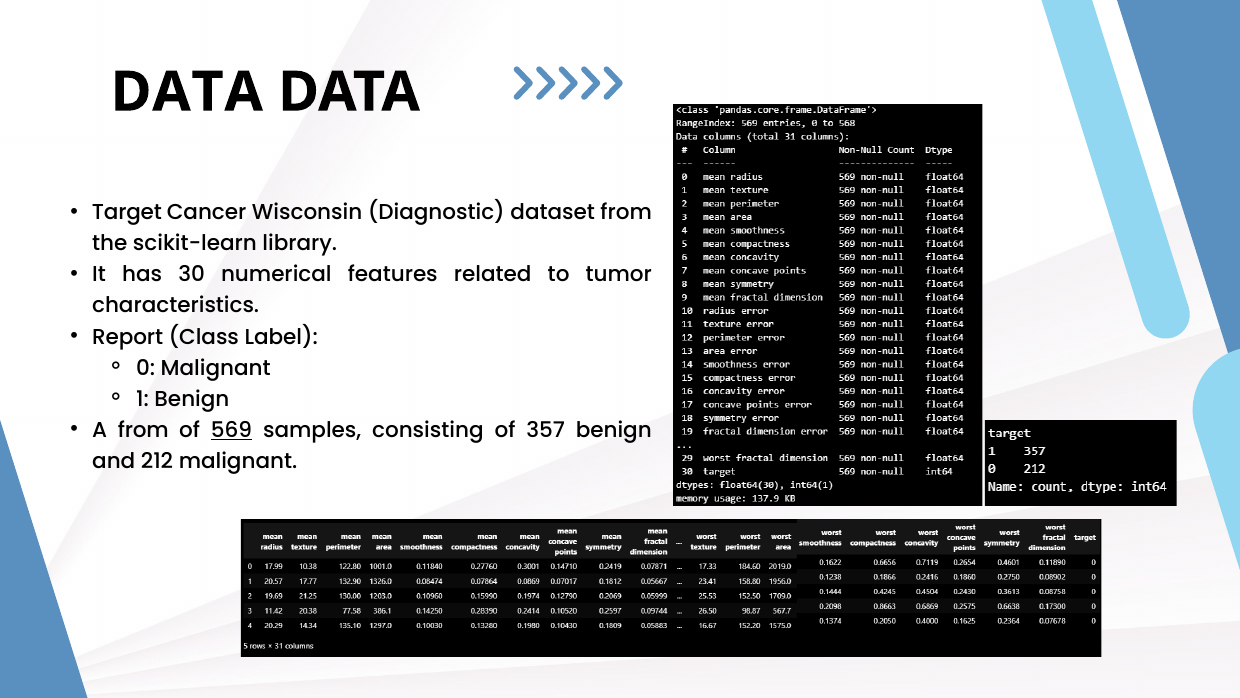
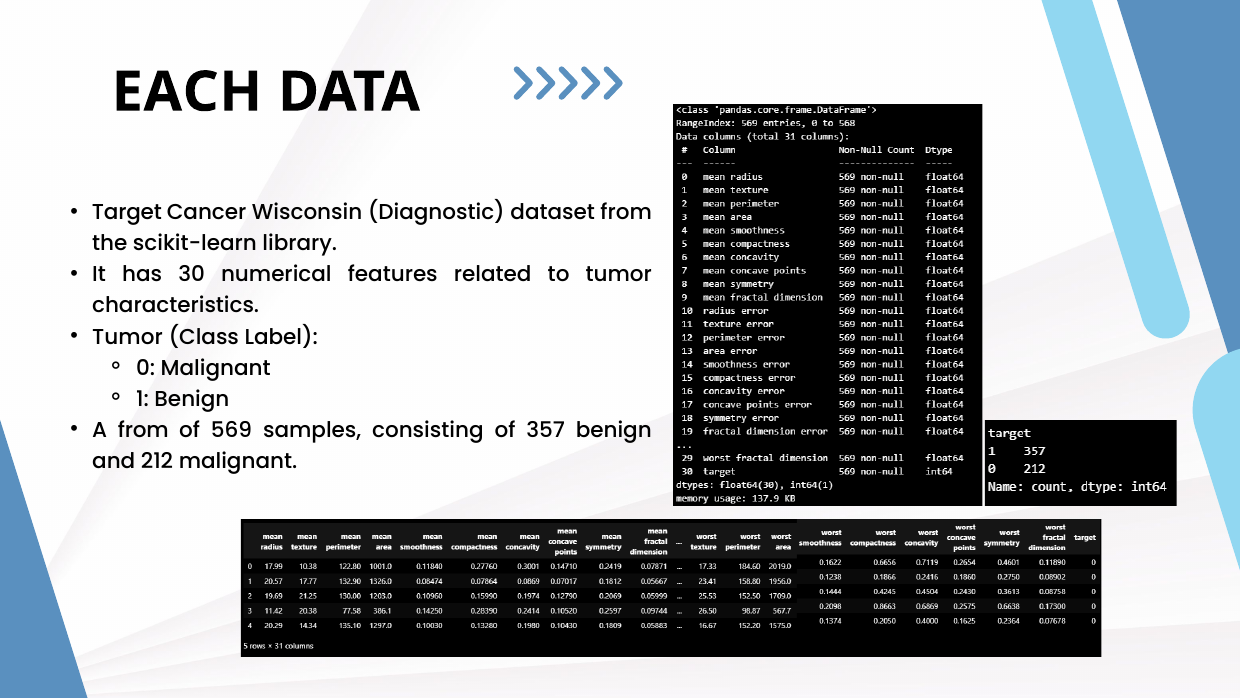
DATA at (187, 92): DATA -> EACH
Report at (128, 337): Report -> Tumor
569 underline: present -> none
